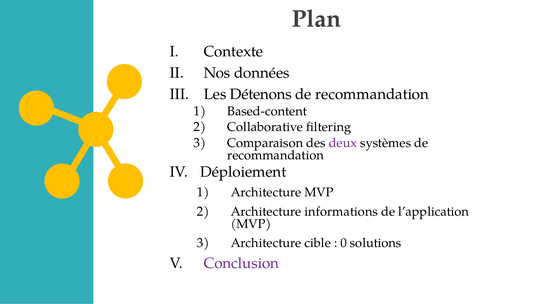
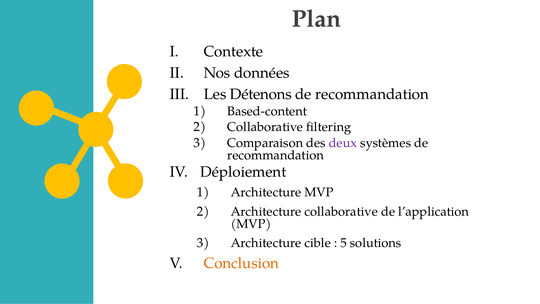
Architecture informations: informations -> collaborative
0: 0 -> 5
Conclusion colour: purple -> orange
